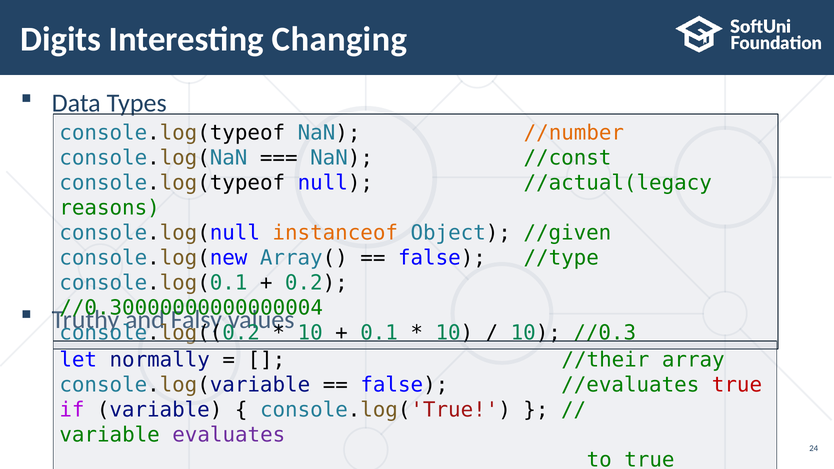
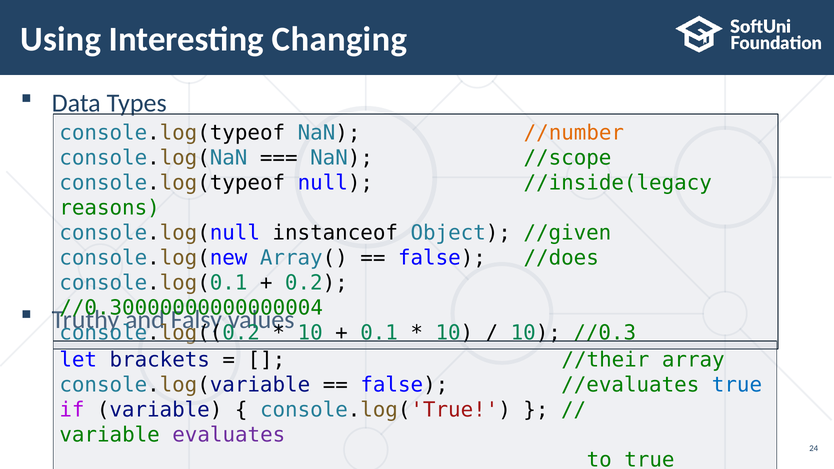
Digits: Digits -> Using
//const: //const -> //scope
//actual(legacy: //actual(legacy -> //inside(legacy
instanceof colour: orange -> black
//type: //type -> //does
normally: normally -> brackets
true at (737, 385) colour: red -> blue
